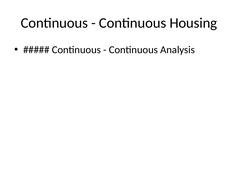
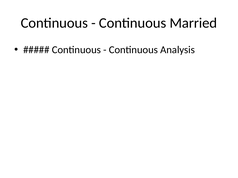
Housing: Housing -> Married
